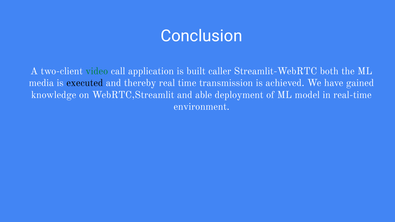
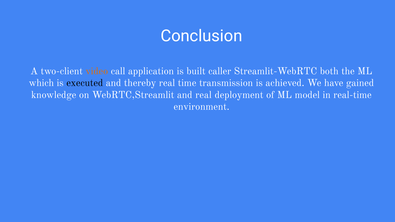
video colour: green -> orange
media: media -> which
and able: able -> real
